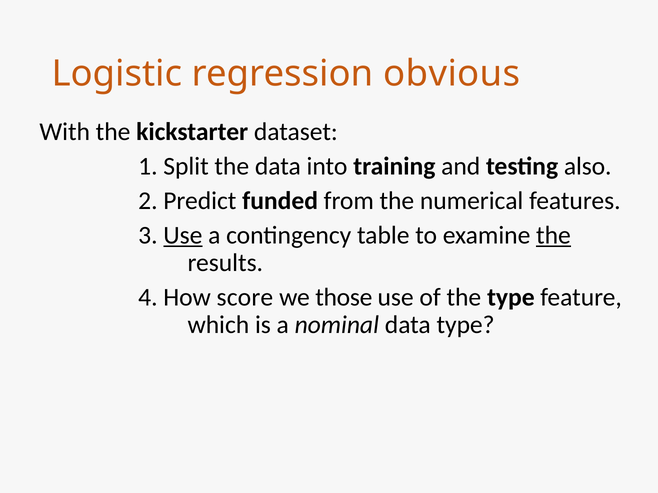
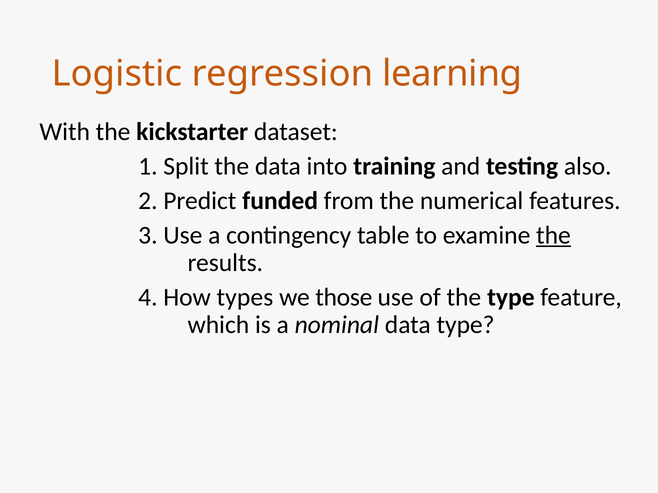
obvious: obvious -> learning
Use at (183, 235) underline: present -> none
score: score -> types
